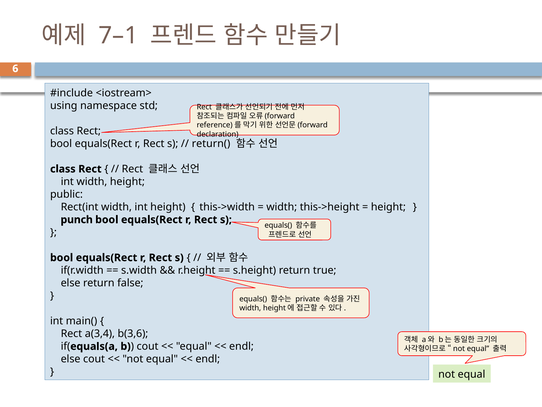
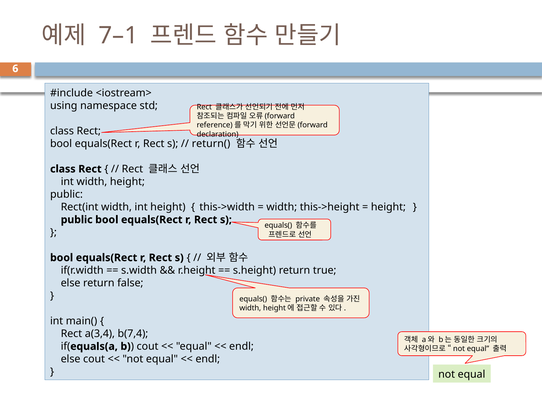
punch at (77, 219): punch -> public
b(3,6: b(3,6 -> b(7,4
